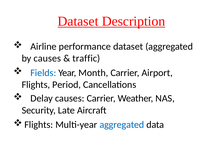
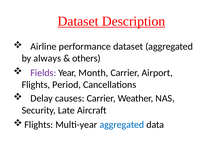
by causes: causes -> always
traffic: traffic -> others
Fields colour: blue -> purple
